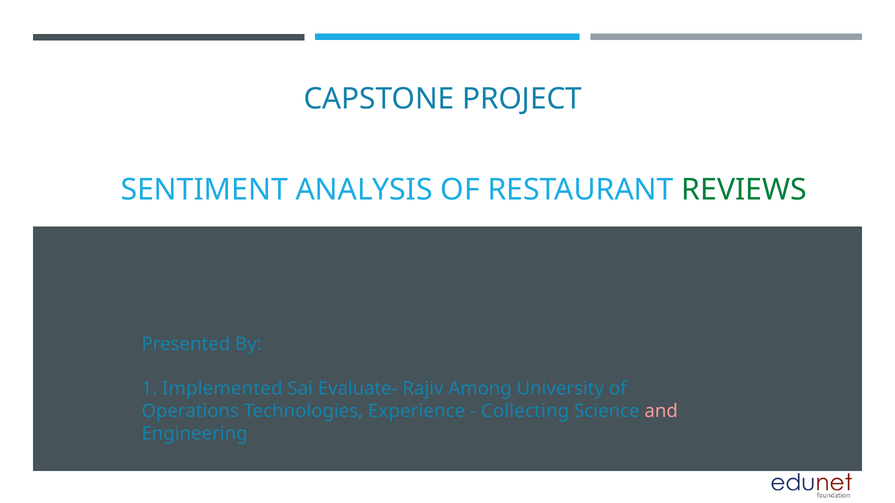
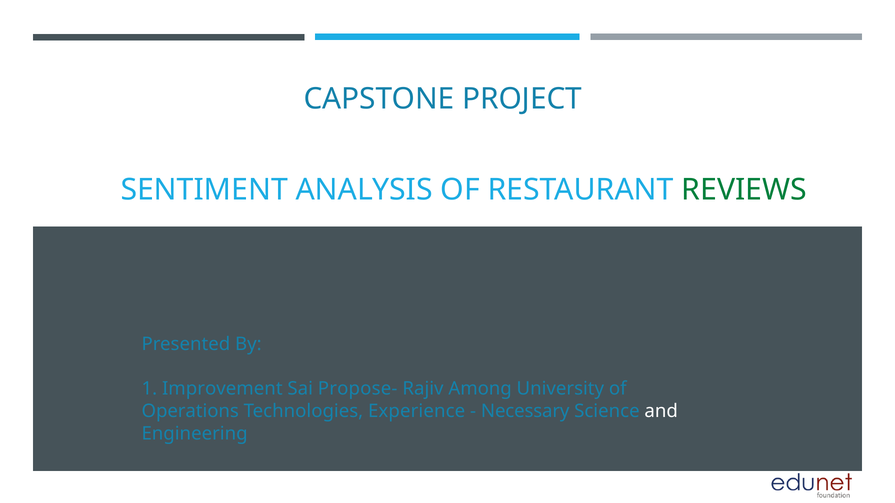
Implemented: Implemented -> Improvement
Evaluate-: Evaluate- -> Propose-
Collecting: Collecting -> Necessary
and colour: pink -> white
